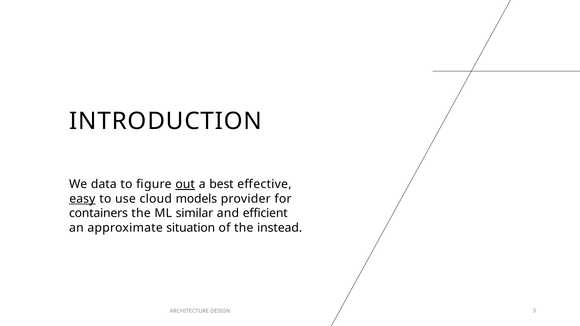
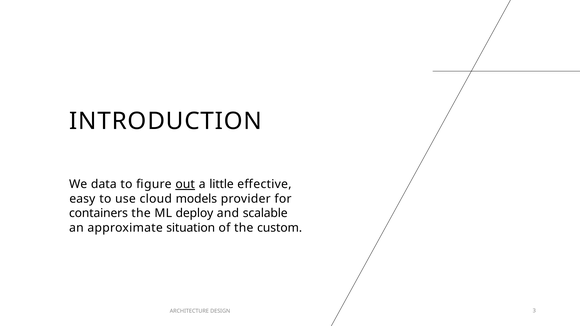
best: best -> little
easy underline: present -> none
similar: similar -> deploy
efficient: efficient -> scalable
instead: instead -> custom
